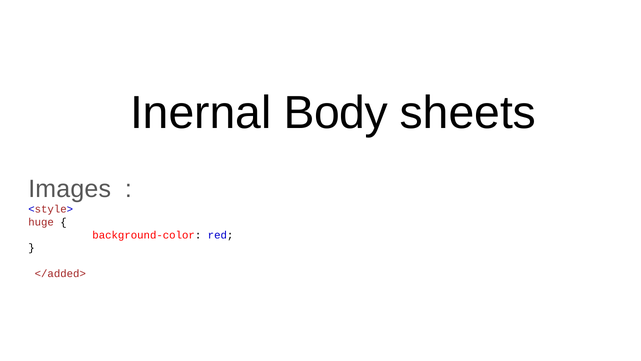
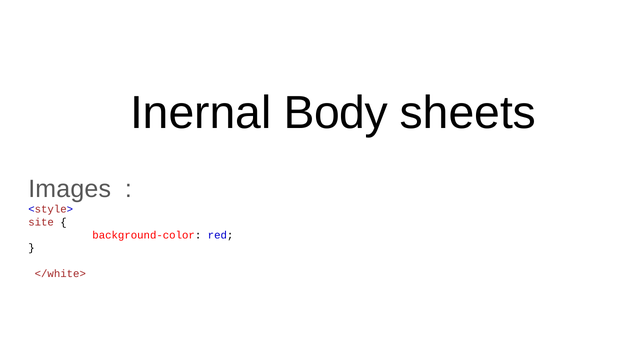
huge: huge -> site
</added>: </added> -> </white>
